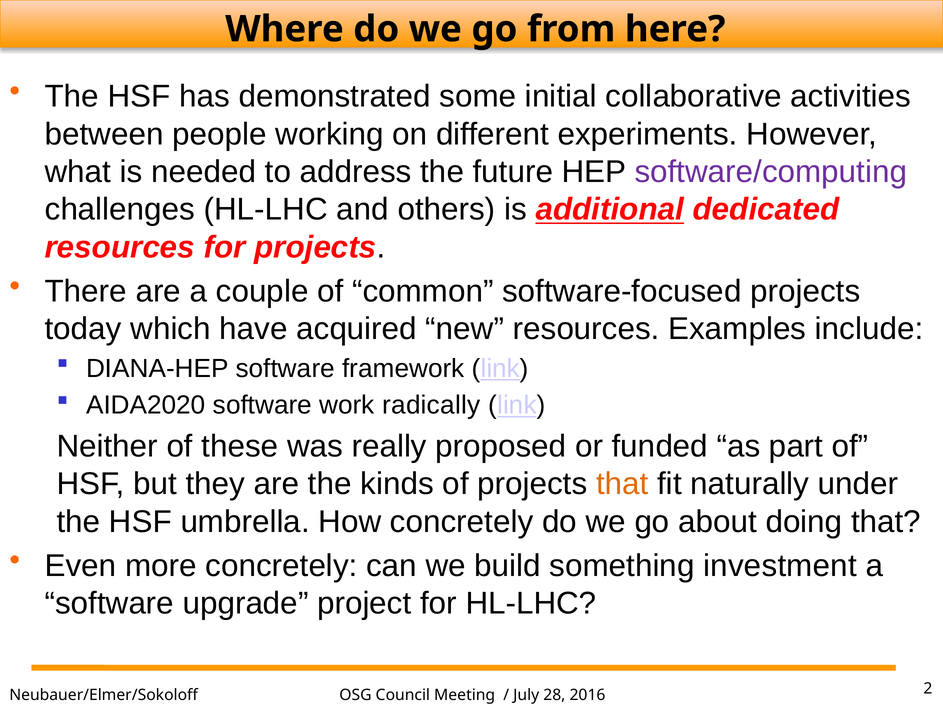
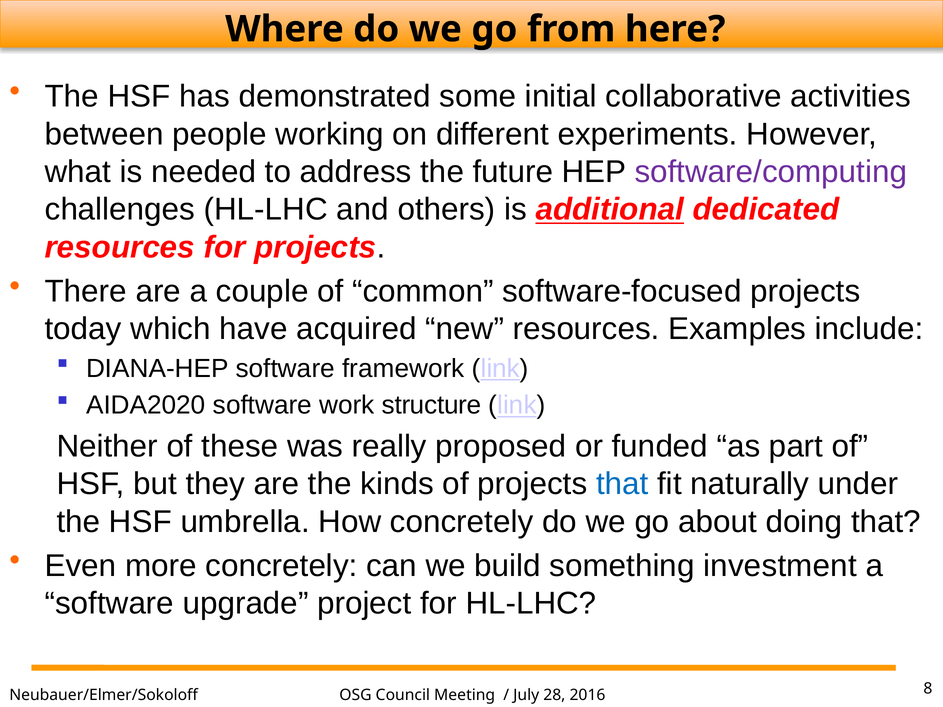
radically: radically -> structure
that at (622, 484) colour: orange -> blue
2: 2 -> 8
